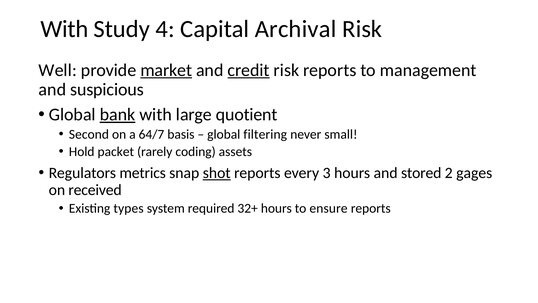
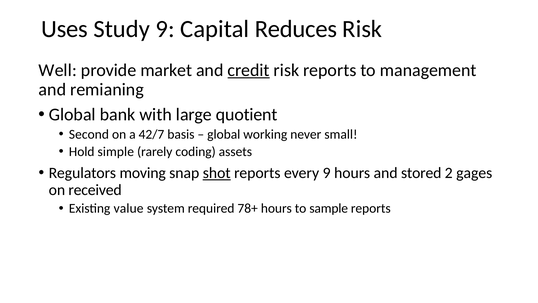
With at (65, 29): With -> Uses
Study 4: 4 -> 9
Archival: Archival -> Reduces
market underline: present -> none
suspicious: suspicious -> remianing
bank underline: present -> none
64/7: 64/7 -> 42/7
filtering: filtering -> working
packet: packet -> simple
metrics: metrics -> moving
every 3: 3 -> 9
types: types -> value
32+: 32+ -> 78+
ensure: ensure -> sample
